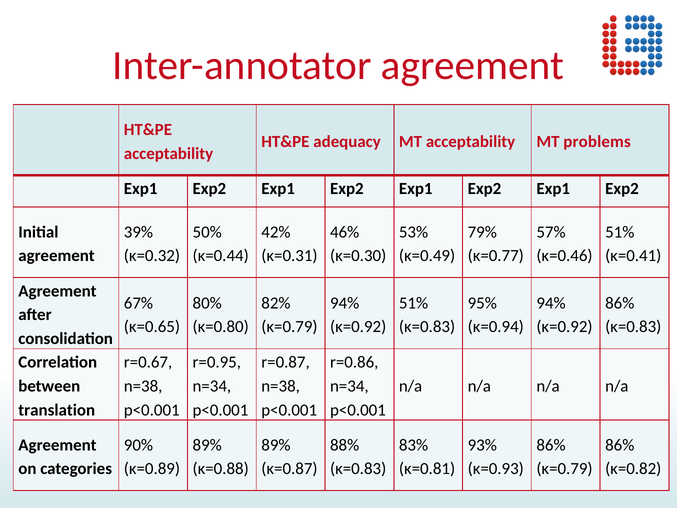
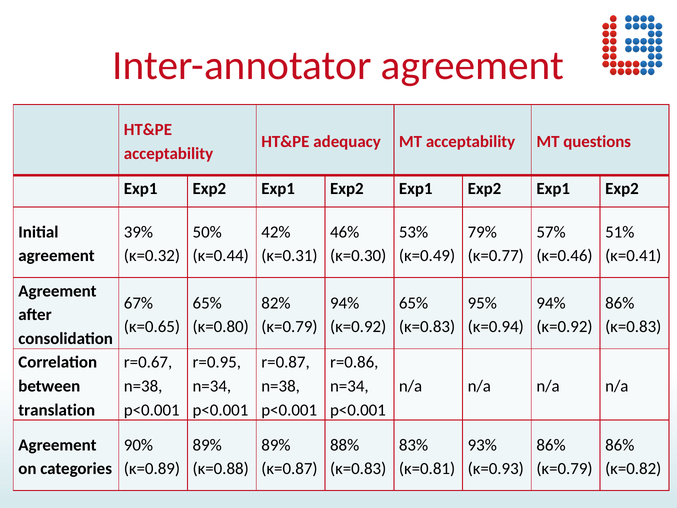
problems: problems -> questions
80% at (207, 303): 80% -> 65%
51% at (414, 303): 51% -> 65%
